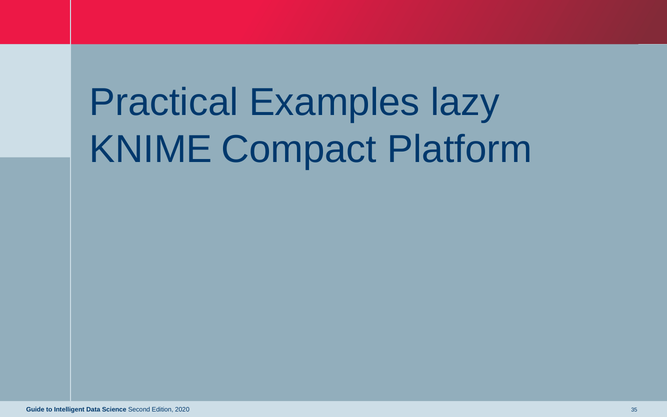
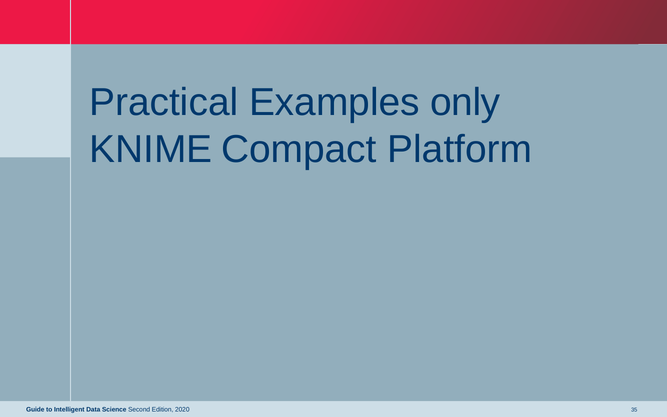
lazy: lazy -> only
